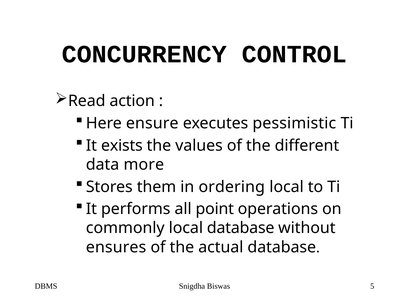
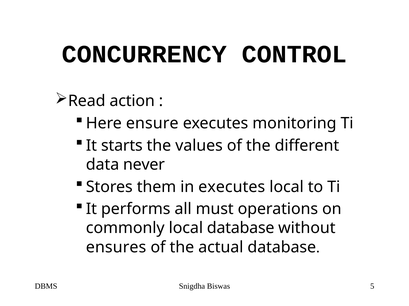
pessimistic: pessimistic -> monitoring
exists: exists -> starts
more: more -> never
in ordering: ordering -> executes
point: point -> must
